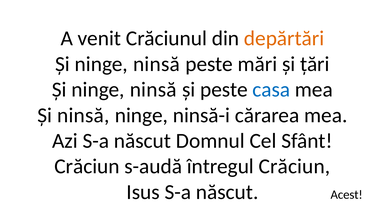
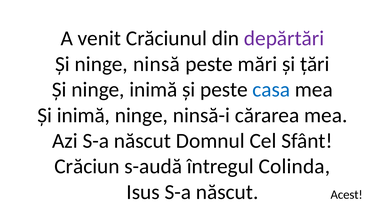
depărtări colour: orange -> purple
ninsă at (153, 90): ninsă -> inimă
Și ninsă: ninsă -> inimă
întregul Crăciun: Crăciun -> Colinda
